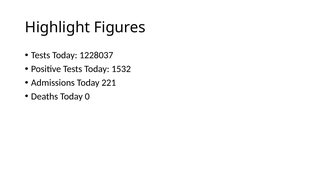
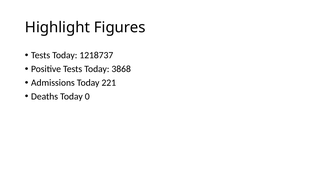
1228037: 1228037 -> 1218737
1532: 1532 -> 3868
